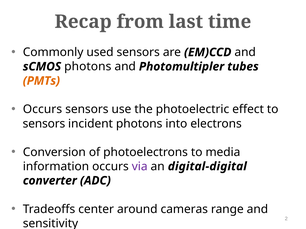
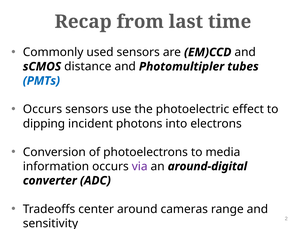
sCMOS photons: photons -> distance
PMTs colour: orange -> blue
sensors at (44, 124): sensors -> dipping
digital-digital: digital-digital -> around-digital
